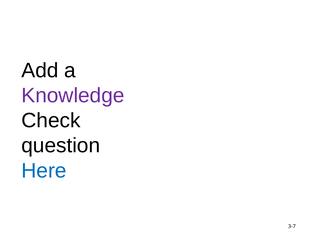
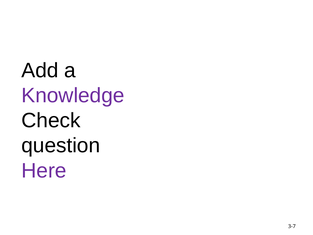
Here colour: blue -> purple
